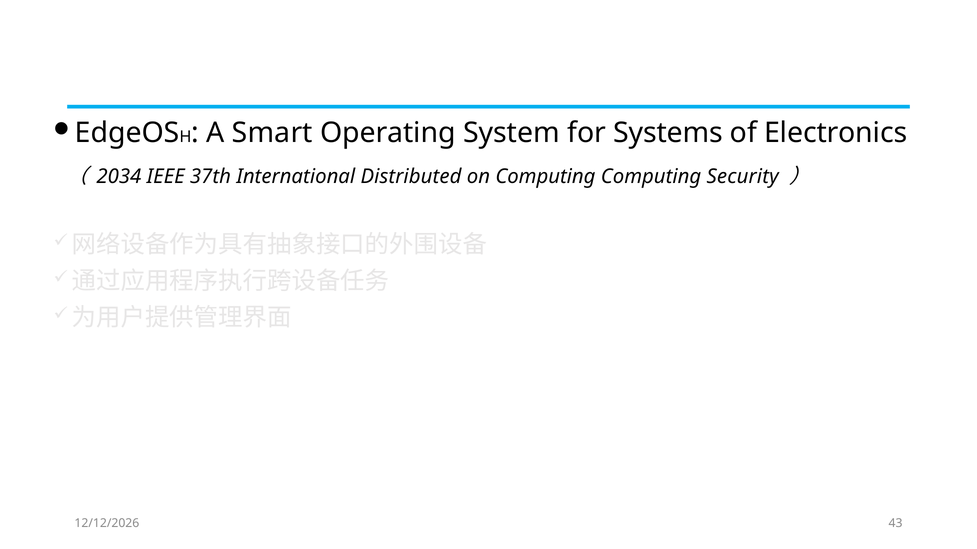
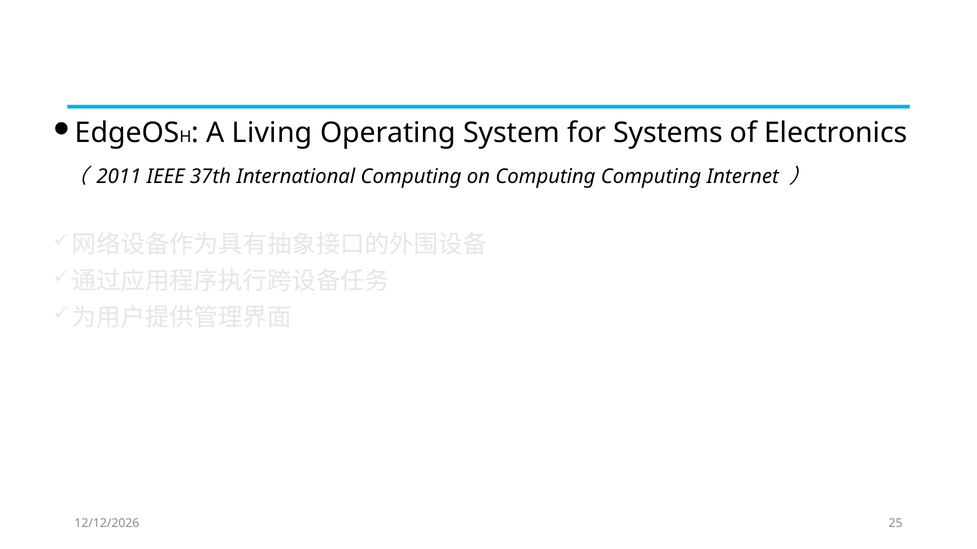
Smart: Smart -> Living
2034: 2034 -> 2011
International Distributed: Distributed -> Computing
Security: Security -> Internet
43: 43 -> 25
